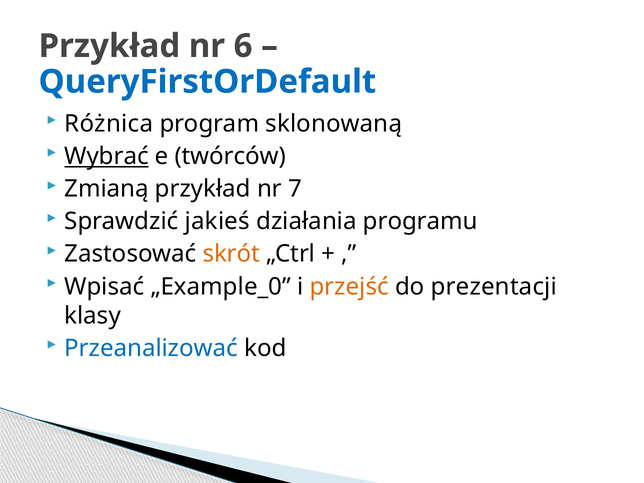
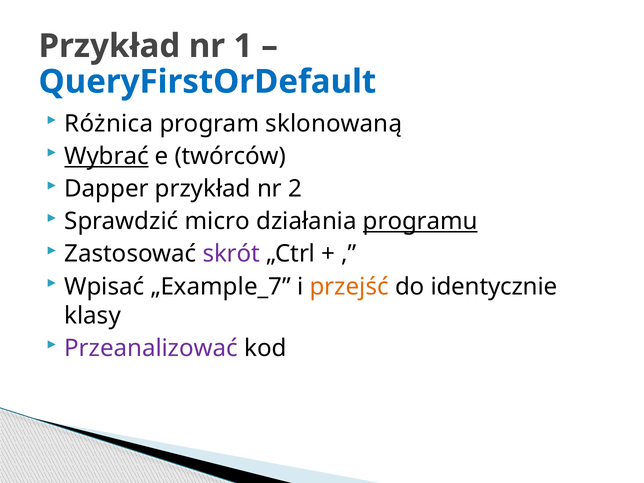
6: 6 -> 1
Zmianą: Zmianą -> Dapper
7: 7 -> 2
jakieś: jakieś -> micro
programu underline: none -> present
skrót colour: orange -> purple
„Example_0: „Example_0 -> „Example_7
prezentacji: prezentacji -> identycznie
Przeanalizować colour: blue -> purple
